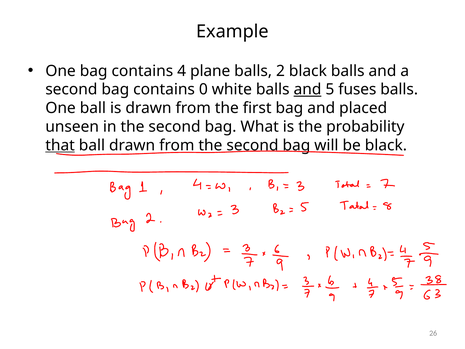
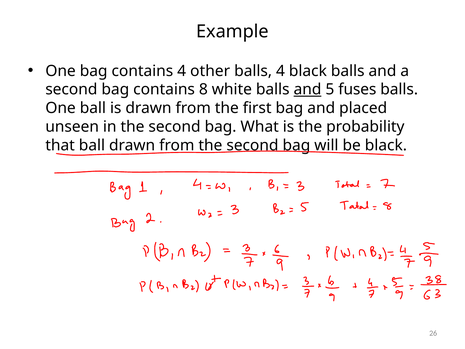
plane: plane -> other
balls 2: 2 -> 4
0: 0 -> 8
that underline: present -> none
